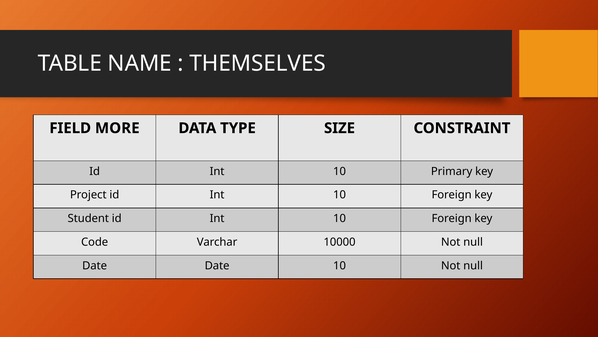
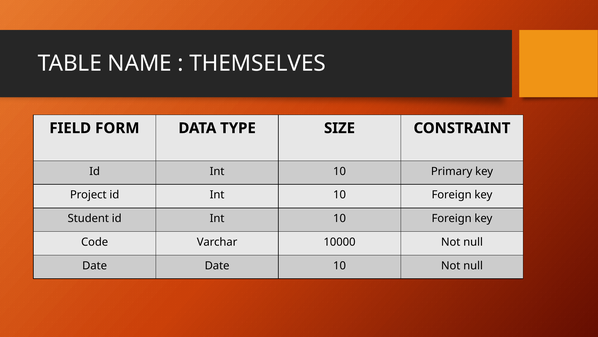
MORE: MORE -> FORM
